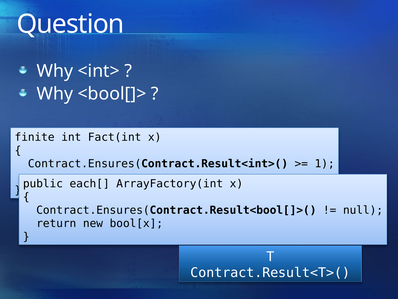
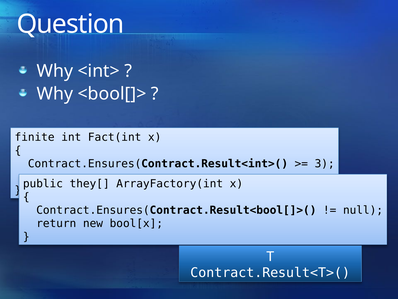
1: 1 -> 3
each[: each[ -> they[
